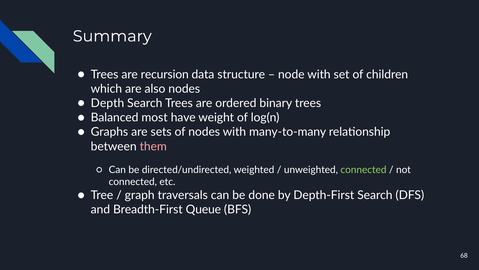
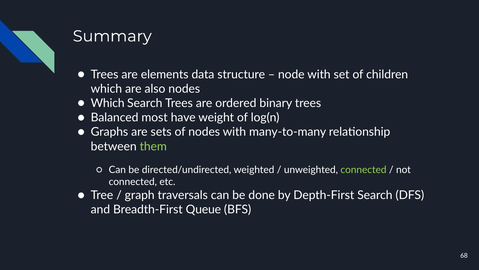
recursion: recursion -> elements
Depth at (107, 103): Depth -> Which
them colour: pink -> light green
